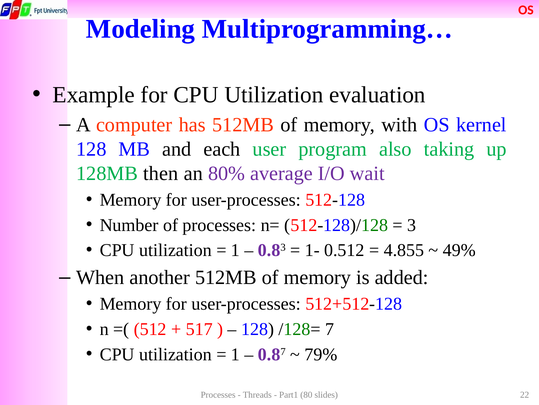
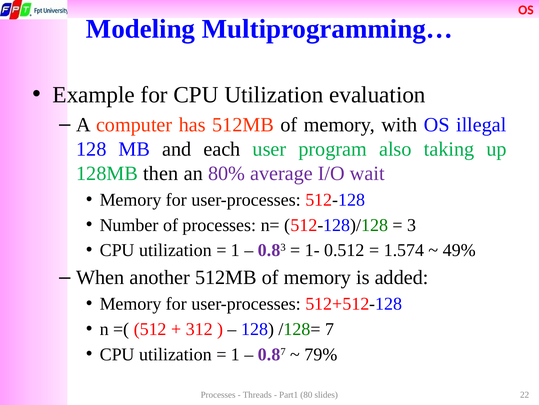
kernel: kernel -> illegal
4.855: 4.855 -> 1.574
517: 517 -> 312
